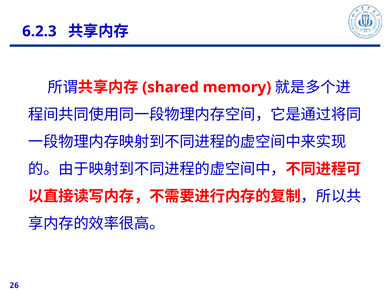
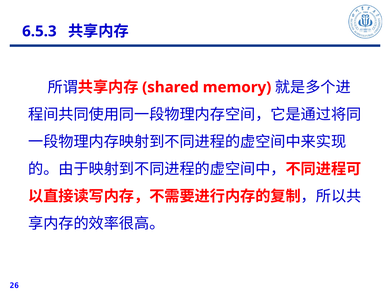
6.2.3: 6.2.3 -> 6.5.3
